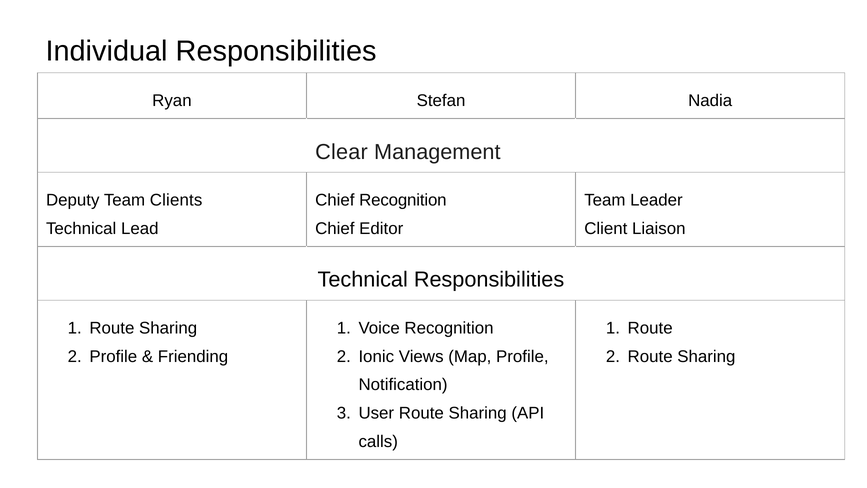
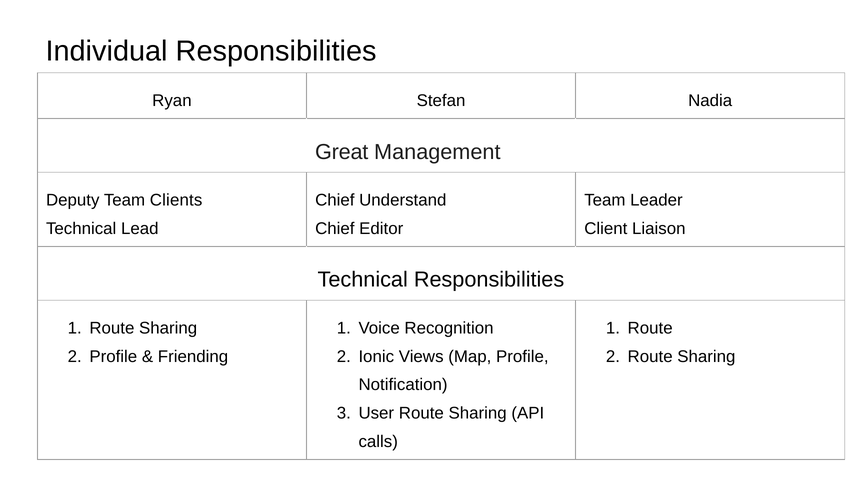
Clear: Clear -> Great
Chief Recognition: Recognition -> Understand
